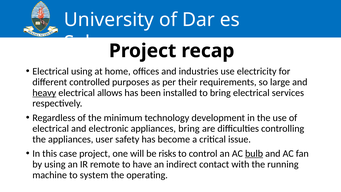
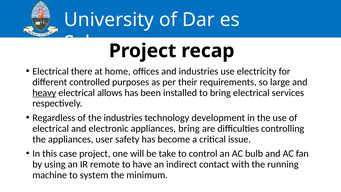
Electrical using: using -> there
the minimum: minimum -> industries
risks: risks -> take
bulb underline: present -> none
operating: operating -> minimum
